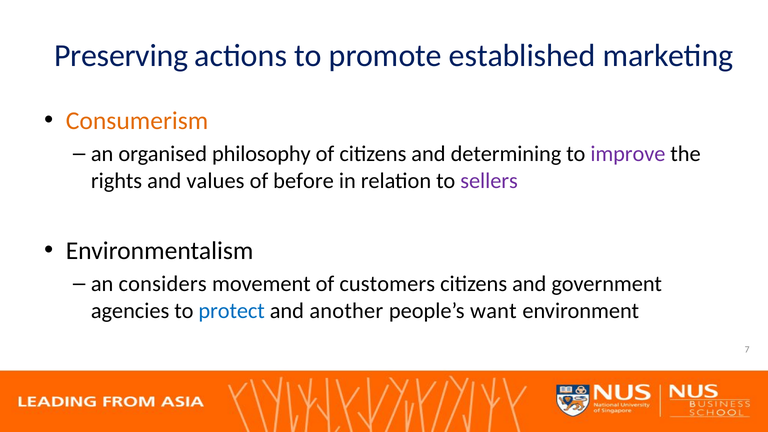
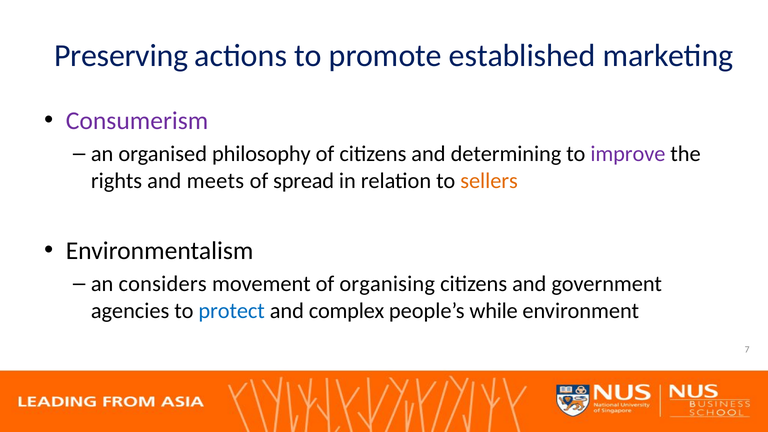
Consumerism colour: orange -> purple
values: values -> meets
before: before -> spread
sellers colour: purple -> orange
customers: customers -> organising
another: another -> complex
want: want -> while
